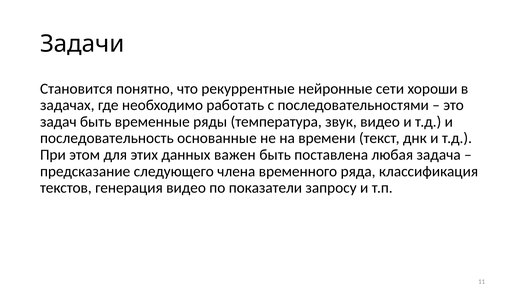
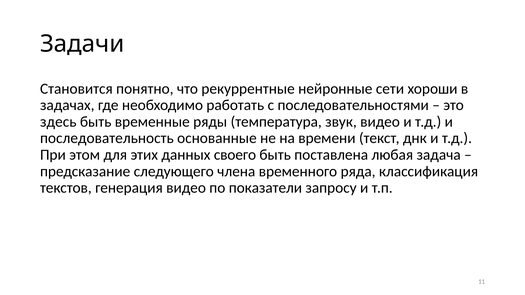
задач: задач -> здесь
важен: важен -> своего
